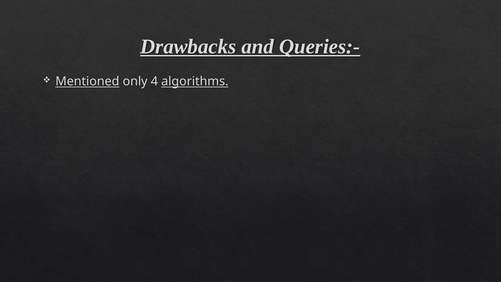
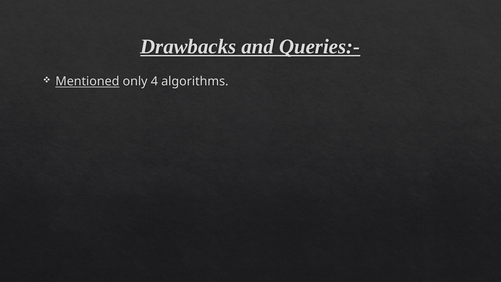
algorithms underline: present -> none
